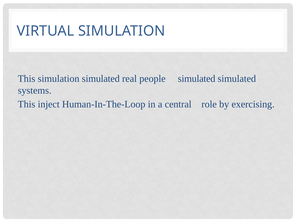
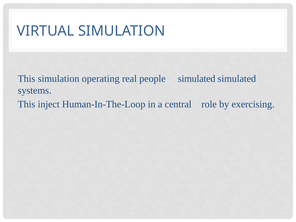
simulation simulated: simulated -> operating
